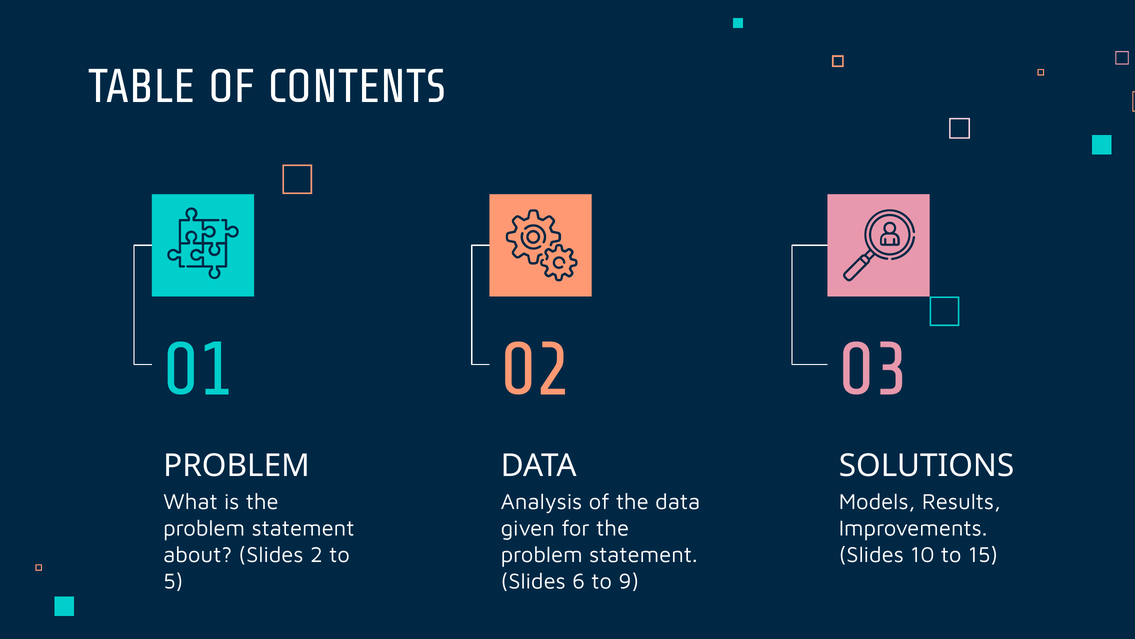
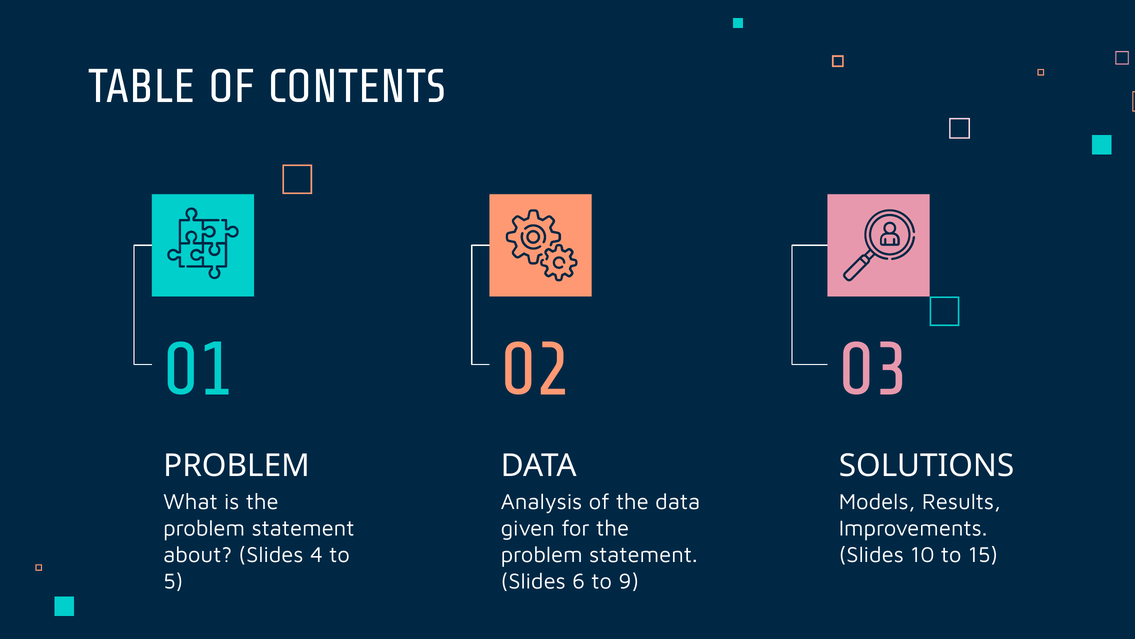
2: 2 -> 4
